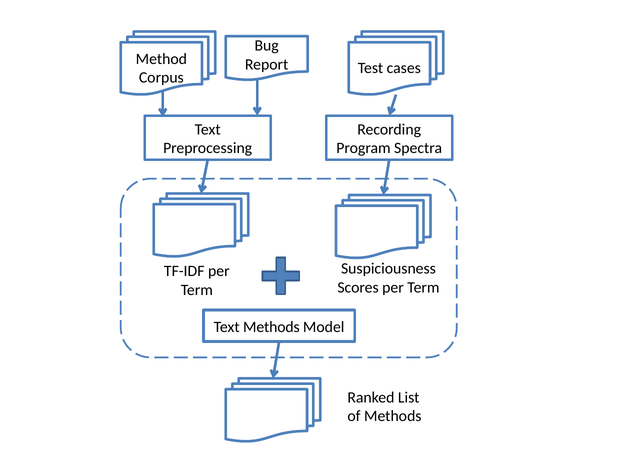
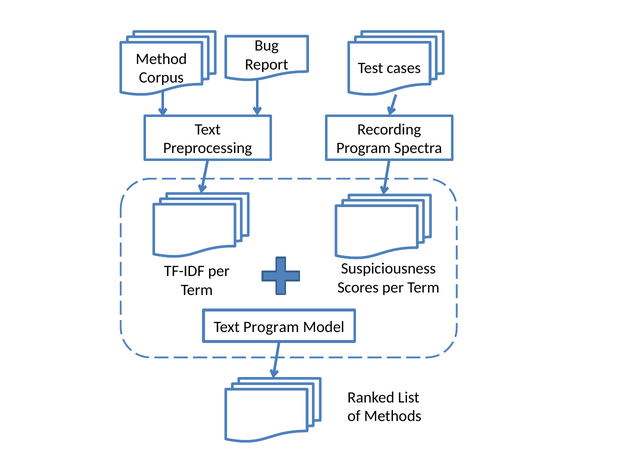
Text Methods: Methods -> Program
